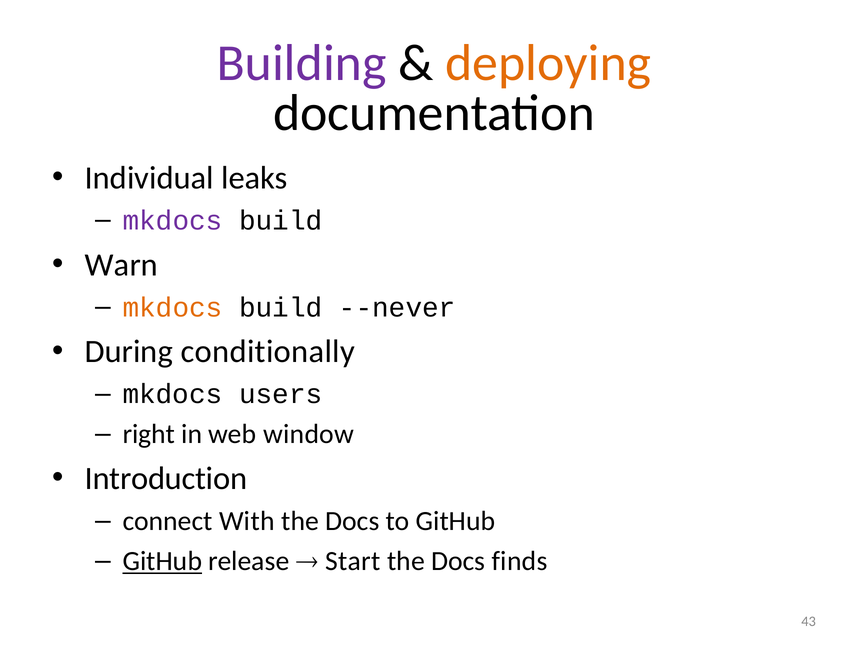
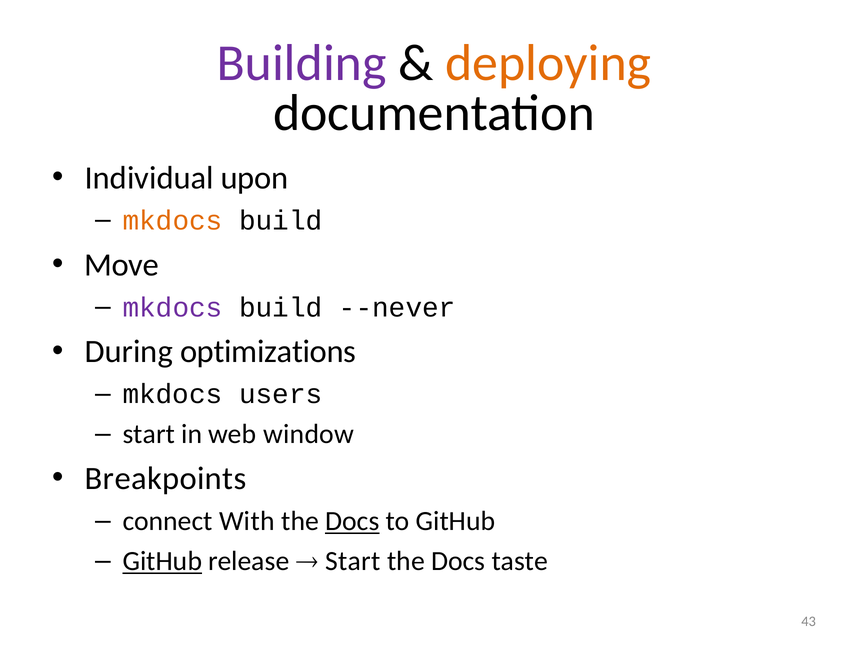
leaks: leaks -> upon
mkdocs at (173, 221) colour: purple -> orange
Warn: Warn -> Move
mkdocs at (173, 308) colour: orange -> purple
conditionally: conditionally -> optimizations
right at (149, 434): right -> start
Introduction: Introduction -> Breakpoints
Docs at (352, 521) underline: none -> present
finds: finds -> taste
